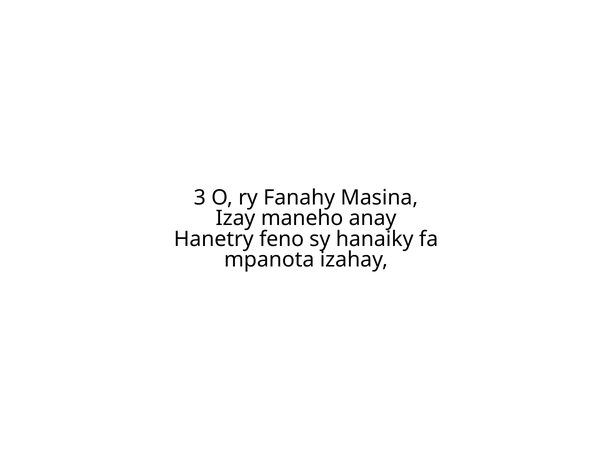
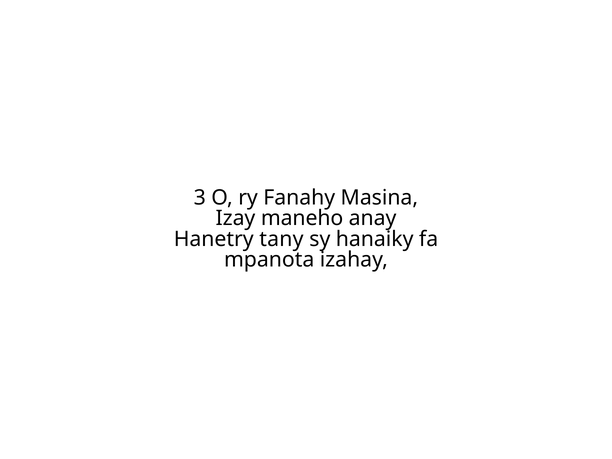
feno: feno -> tany
